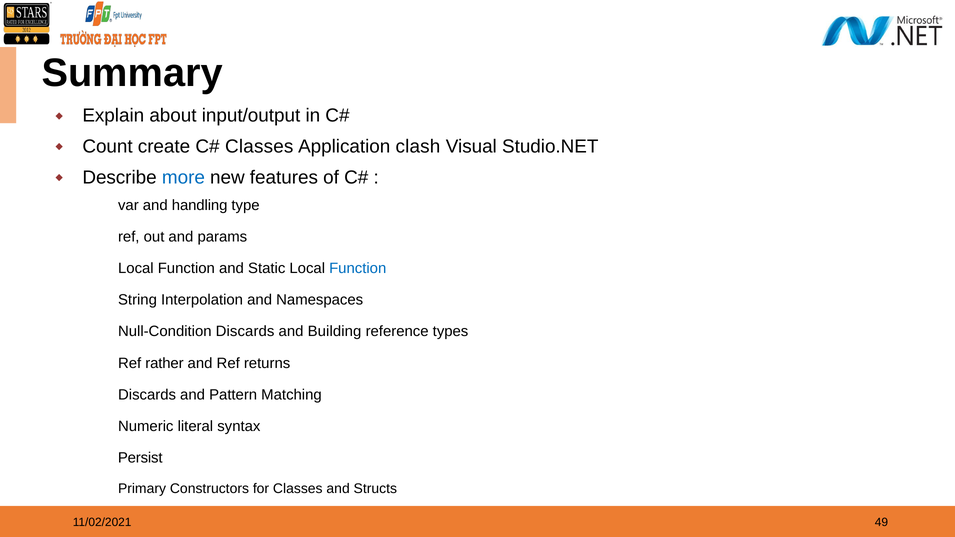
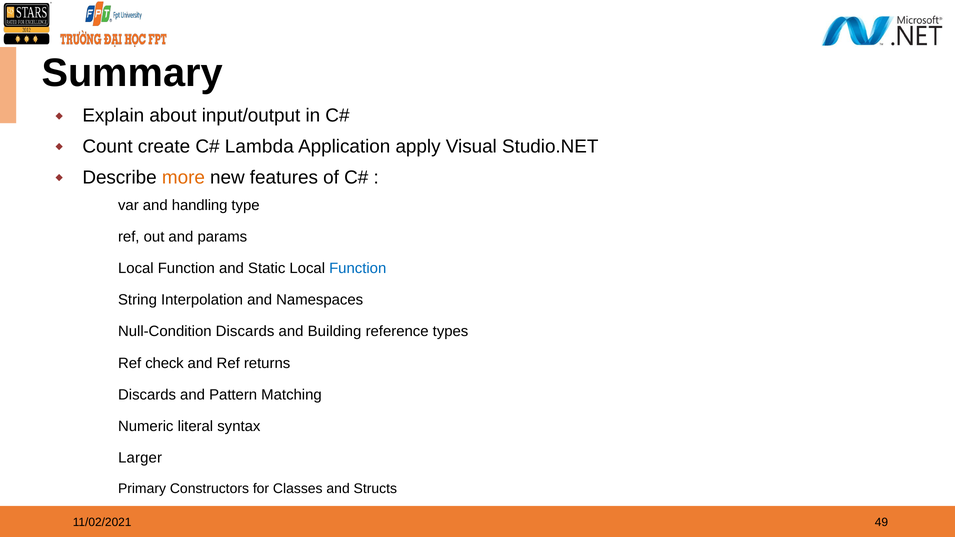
Classes at (259, 147): Classes -> Lambda
clash: clash -> apply
more colour: blue -> orange
rather: rather -> check
Persist: Persist -> Larger
